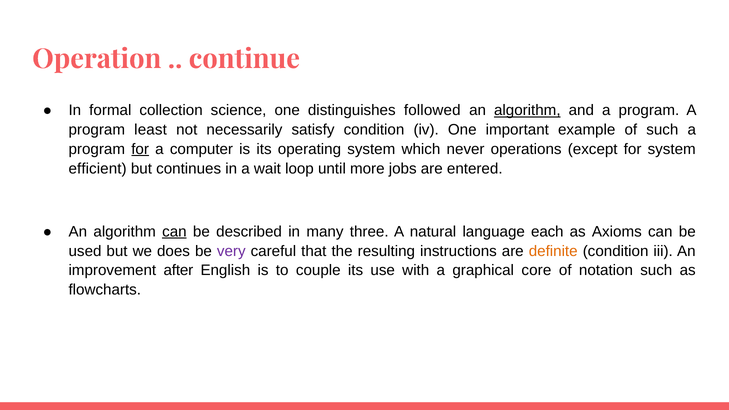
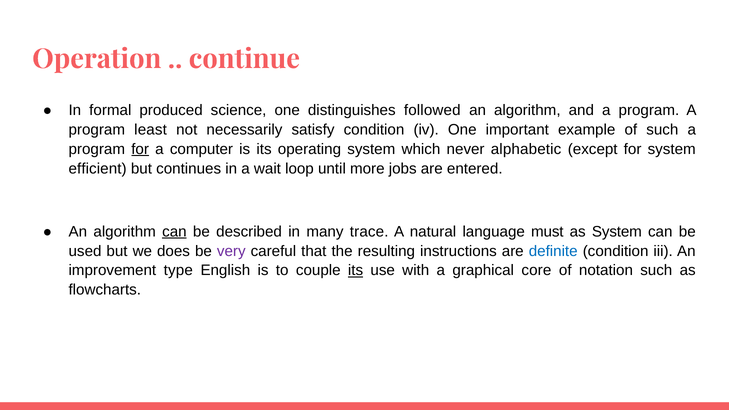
collection: collection -> produced
algorithm at (527, 110) underline: present -> none
operations: operations -> alphabetic
three: three -> trace
each: each -> must
as Axioms: Axioms -> System
definite colour: orange -> blue
after: after -> type
its at (356, 270) underline: none -> present
